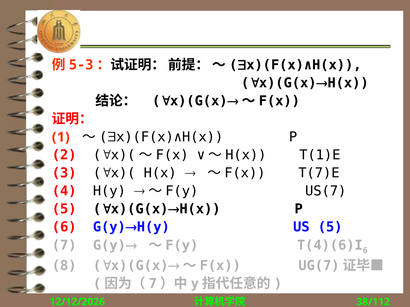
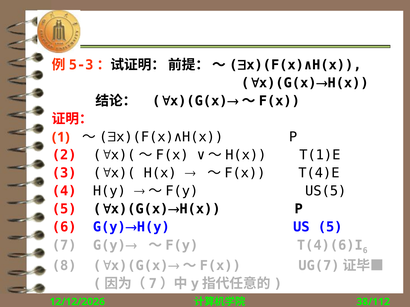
T(7)E: T(7)E -> T(4)E
US(7: US(7 -> US(5
